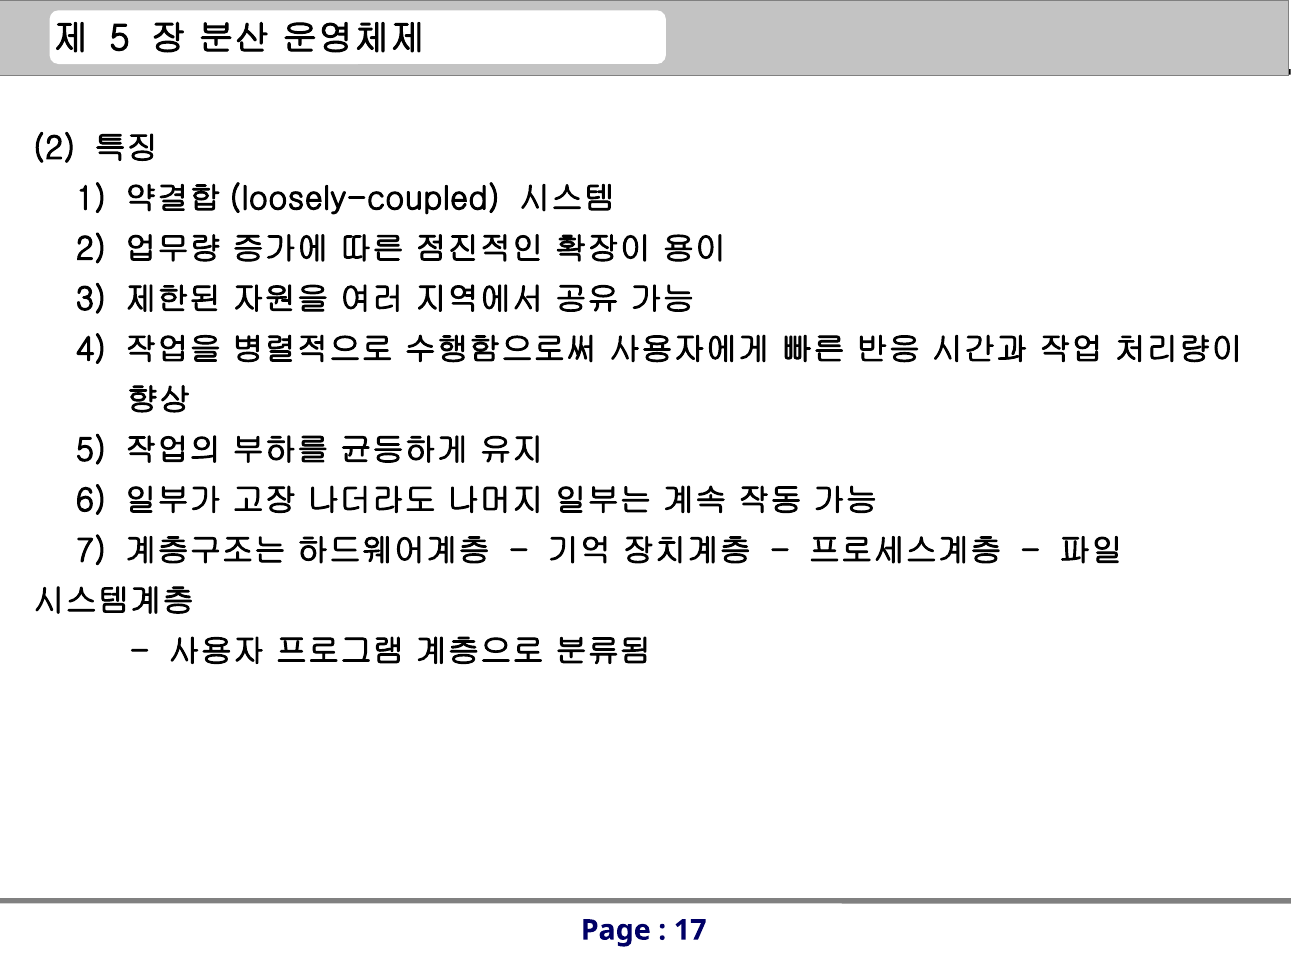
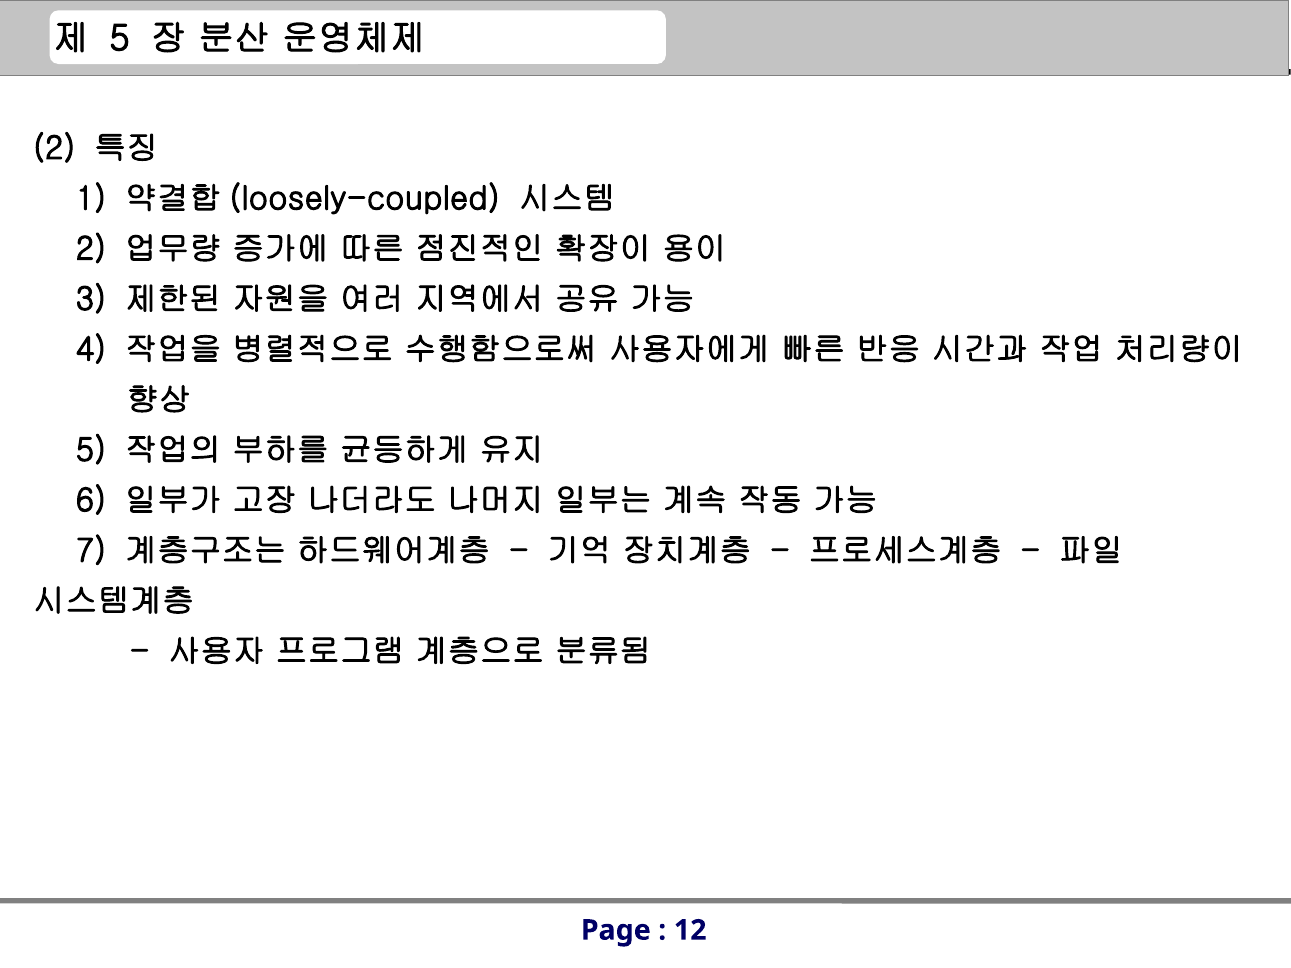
17: 17 -> 12
